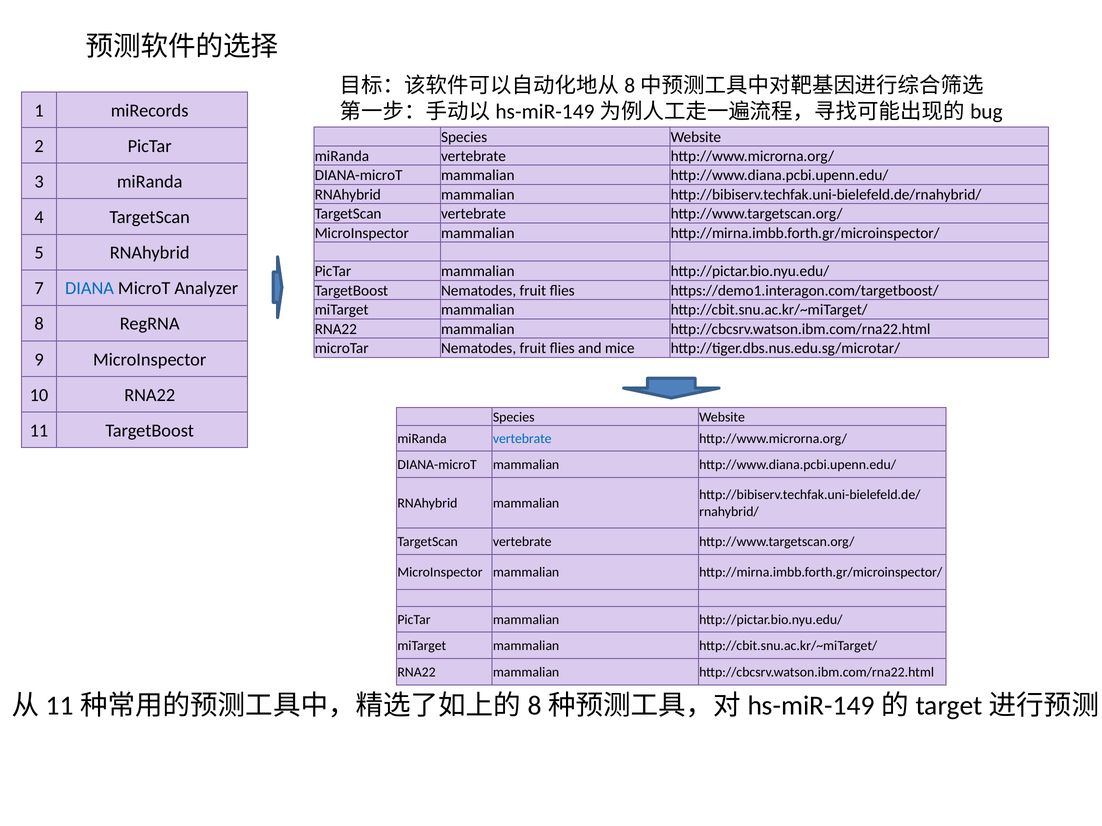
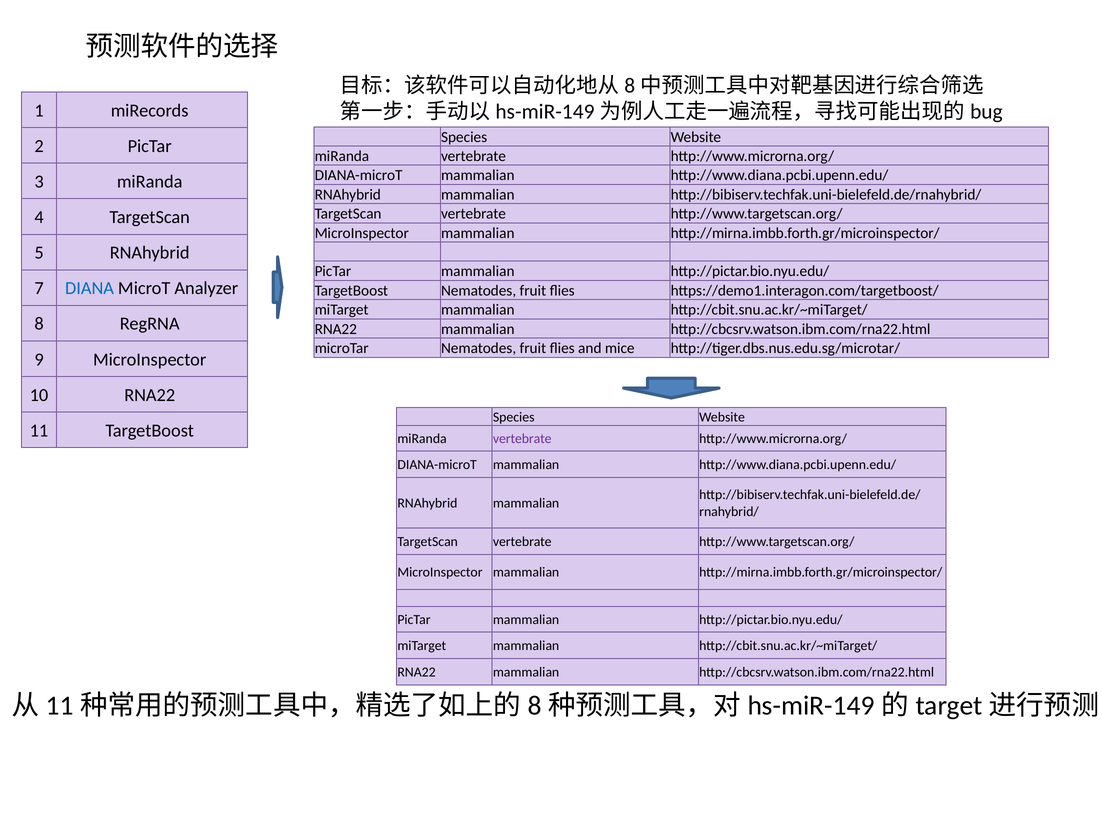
vertebrate at (522, 439) colour: blue -> purple
